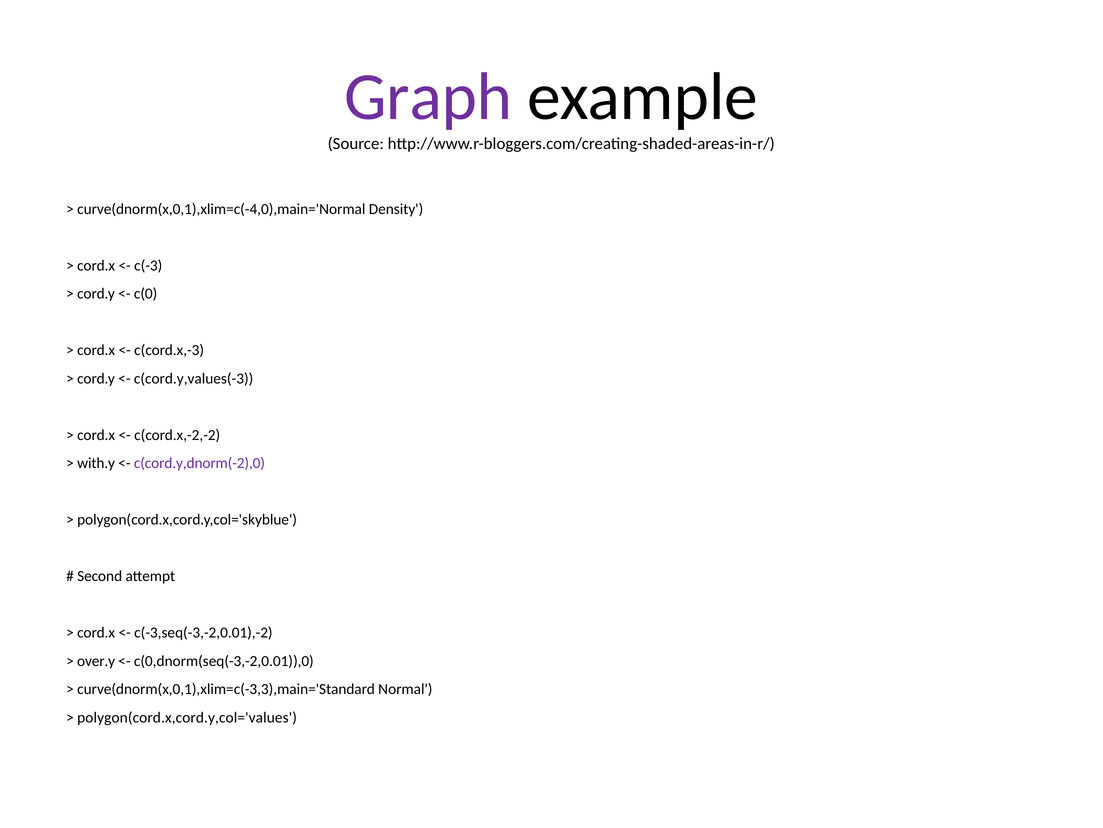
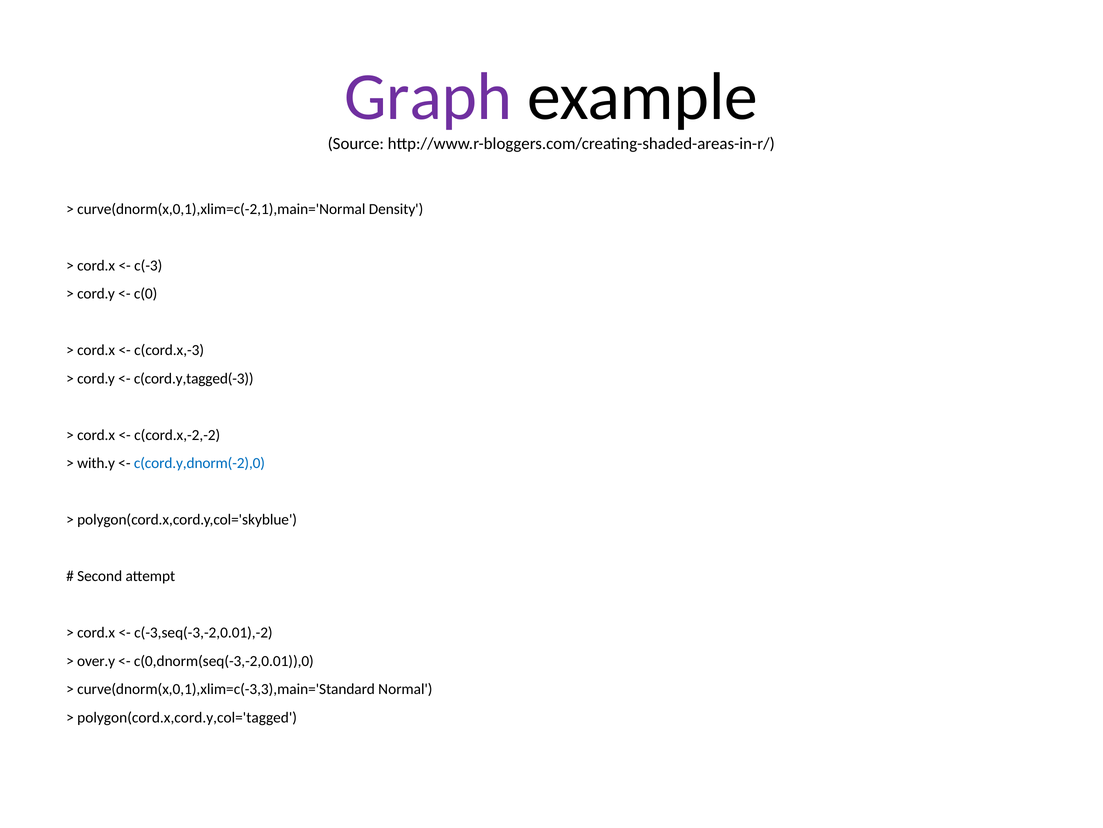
curve(dnorm(x,0,1),xlim=c(-4,0),main='Normal: curve(dnorm(x,0,1),xlim=c(-4,0),main='Normal -> curve(dnorm(x,0,1),xlim=c(-2,1),main='Normal
c(cord.y,values(-3: c(cord.y,values(-3 -> c(cord.y,tagged(-3
c(cord.y,dnorm(-2),0 colour: purple -> blue
polygon(cord.x,cord.y,col='values: polygon(cord.x,cord.y,col='values -> polygon(cord.x,cord.y,col='tagged
